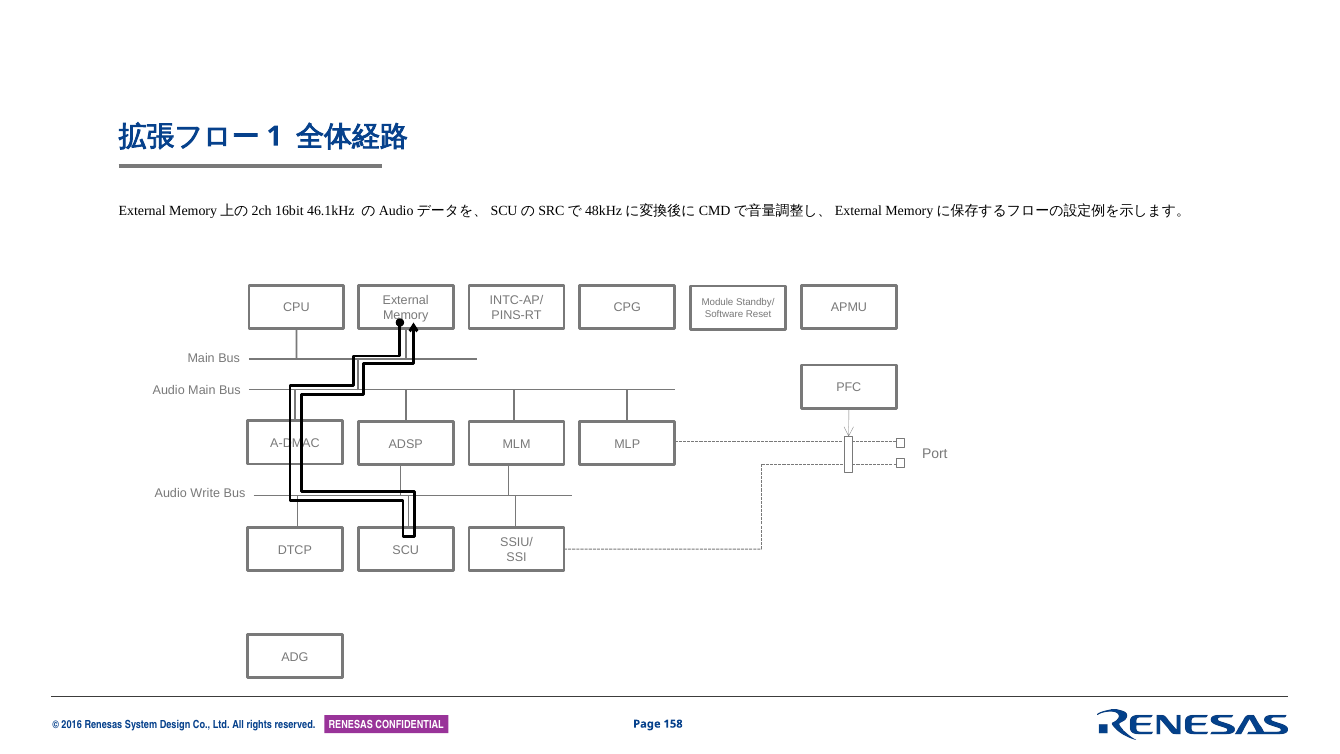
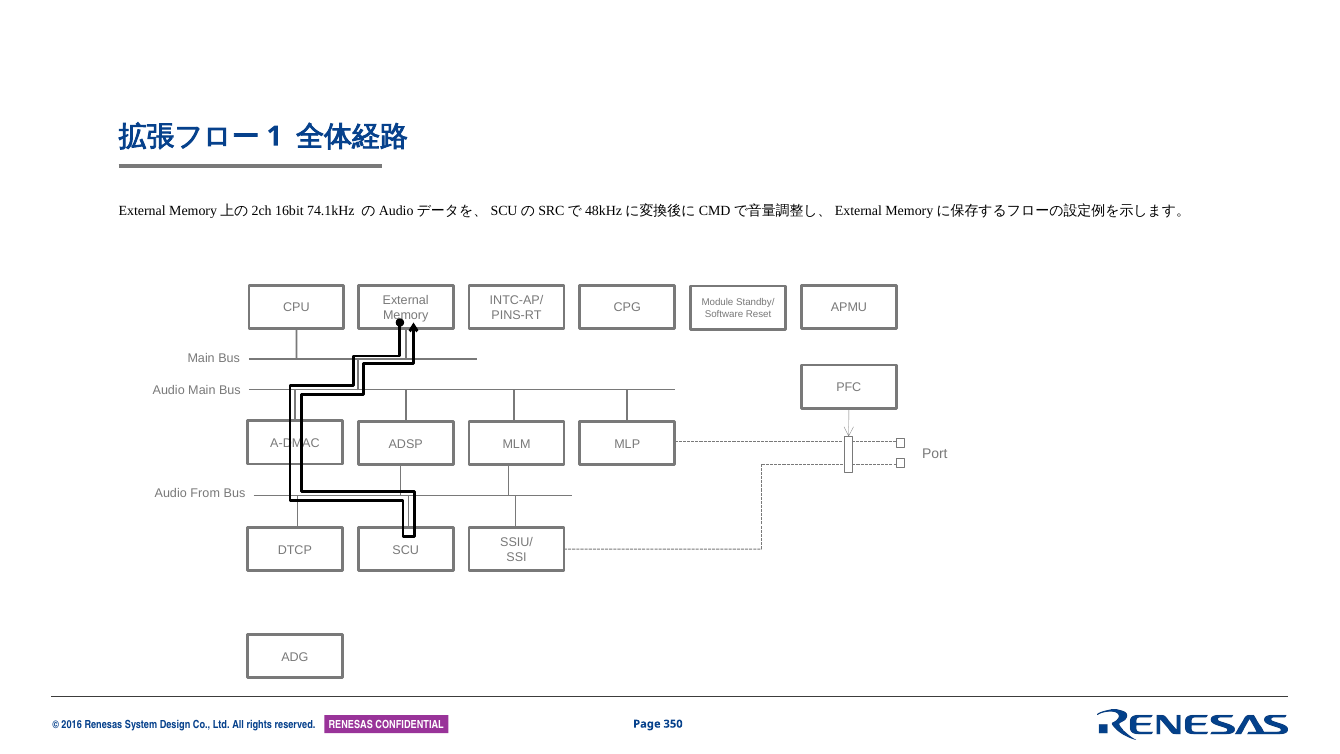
46.1kHz: 46.1kHz -> 74.1kHz
Write: Write -> From
158: 158 -> 350
